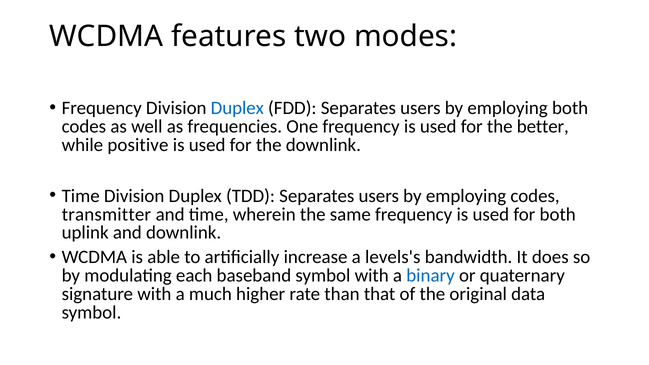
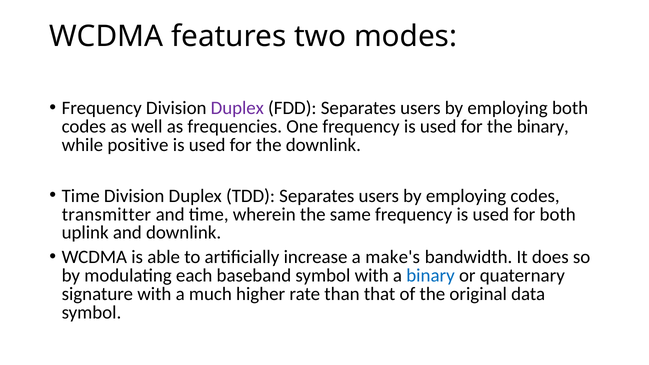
Duplex at (237, 108) colour: blue -> purple
the better: better -> binary
levels's: levels's -> make's
